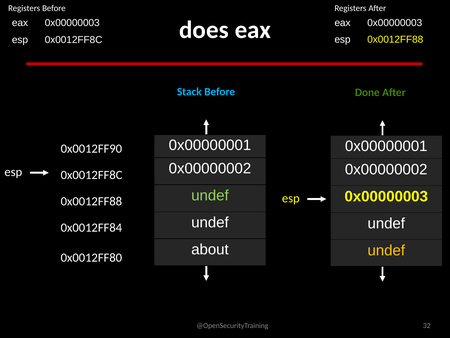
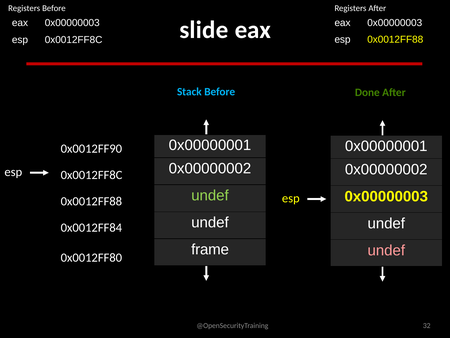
does: does -> slide
about: about -> frame
undef at (386, 250) colour: yellow -> pink
